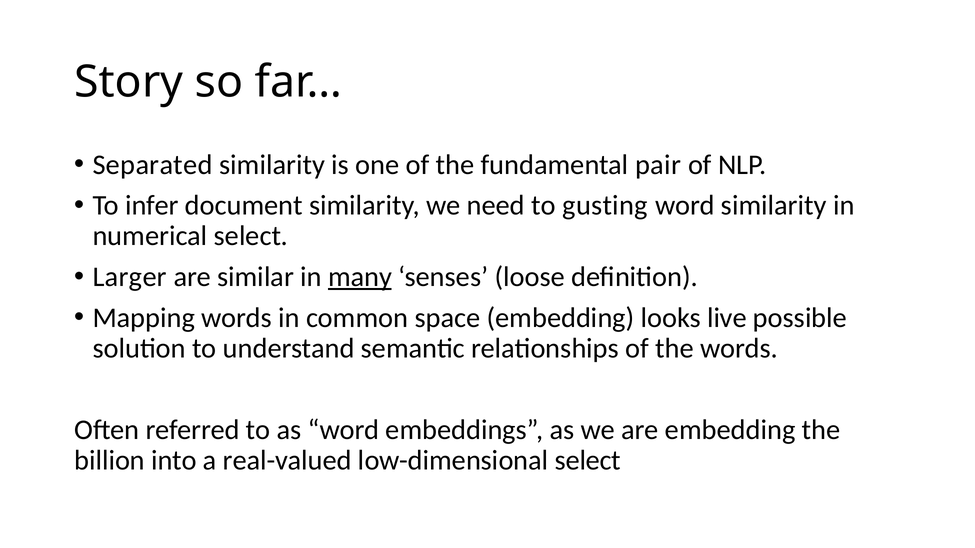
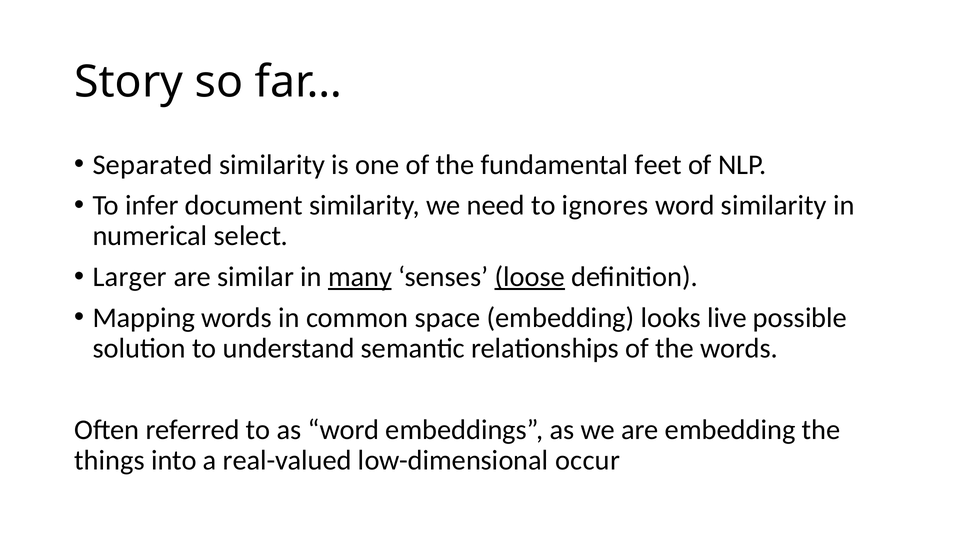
pair: pair -> feet
gusting: gusting -> ignores
loose underline: none -> present
billion: billion -> things
low-dimensional select: select -> occur
